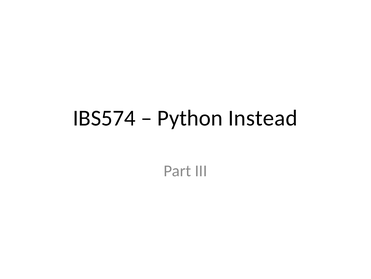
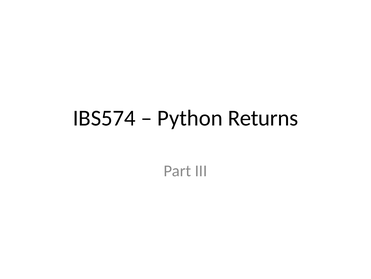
Instead: Instead -> Returns
